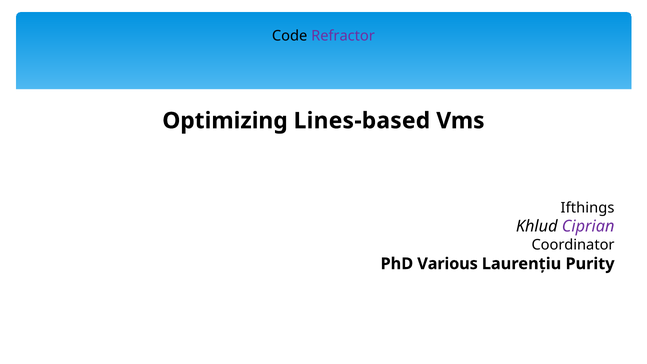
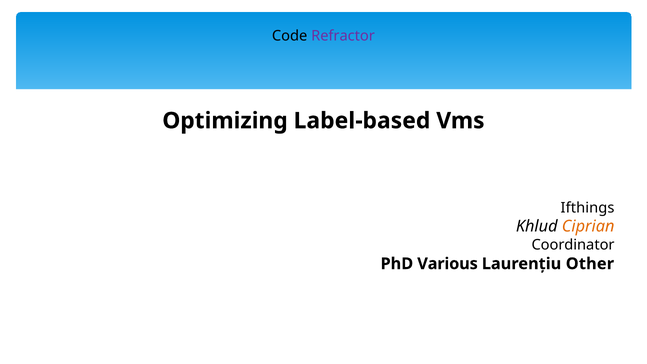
Lines-based: Lines-based -> Label-based
Ciprian colour: purple -> orange
Purity: Purity -> Other
